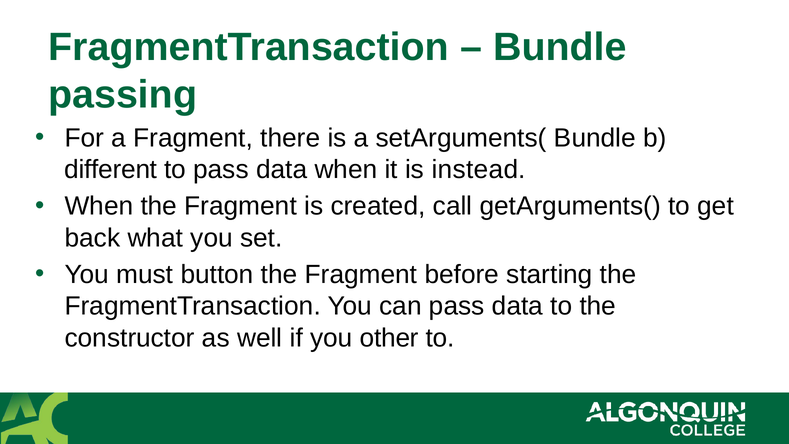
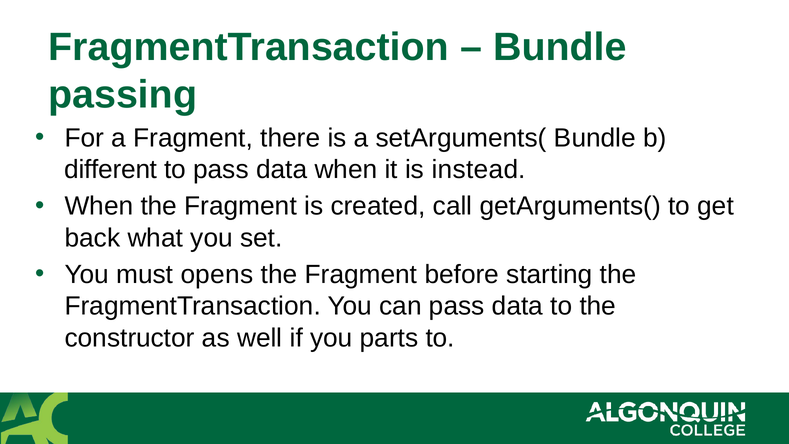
button: button -> opens
other: other -> parts
